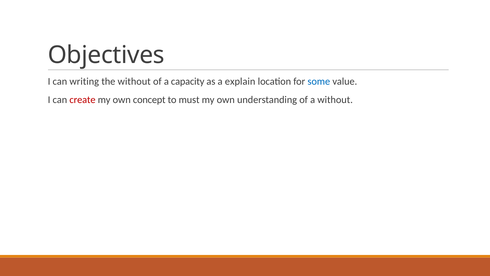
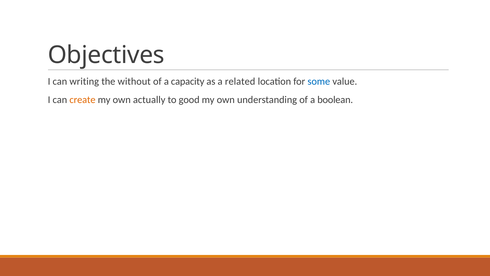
explain: explain -> related
create colour: red -> orange
concept: concept -> actually
must: must -> good
a without: without -> boolean
